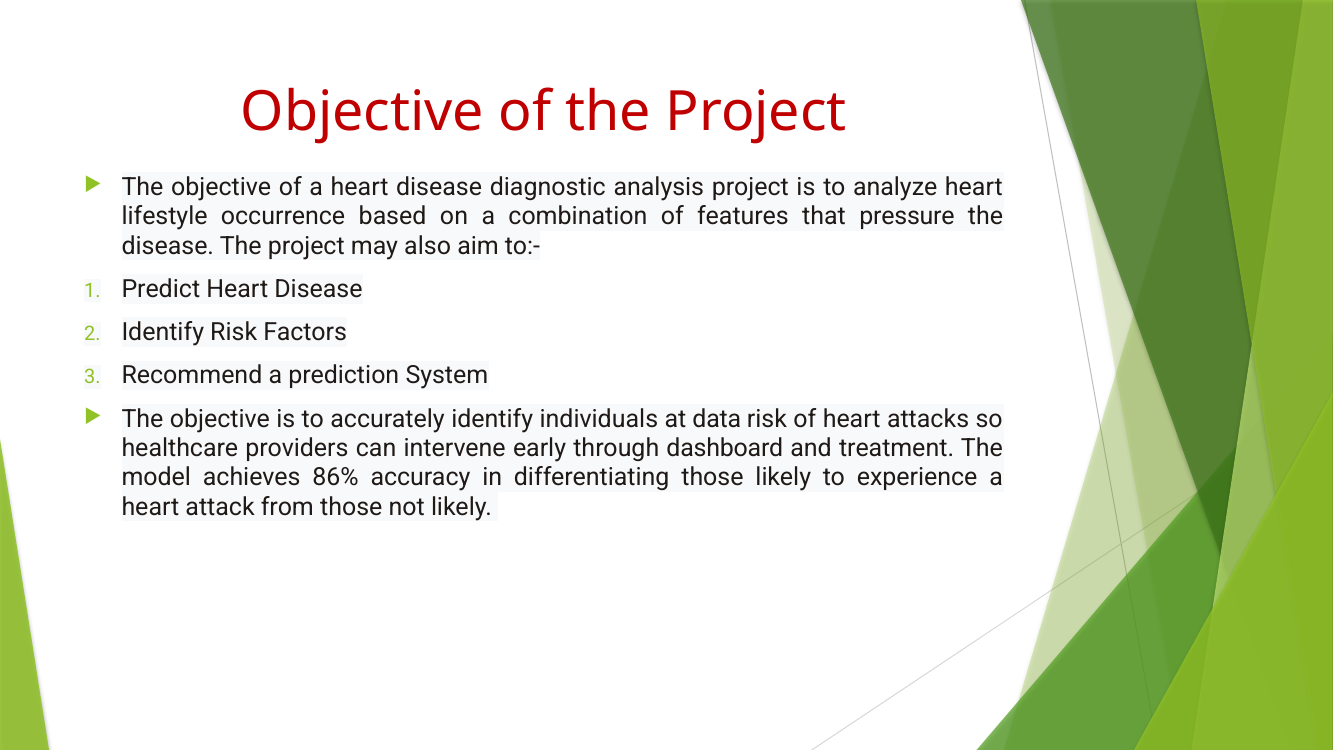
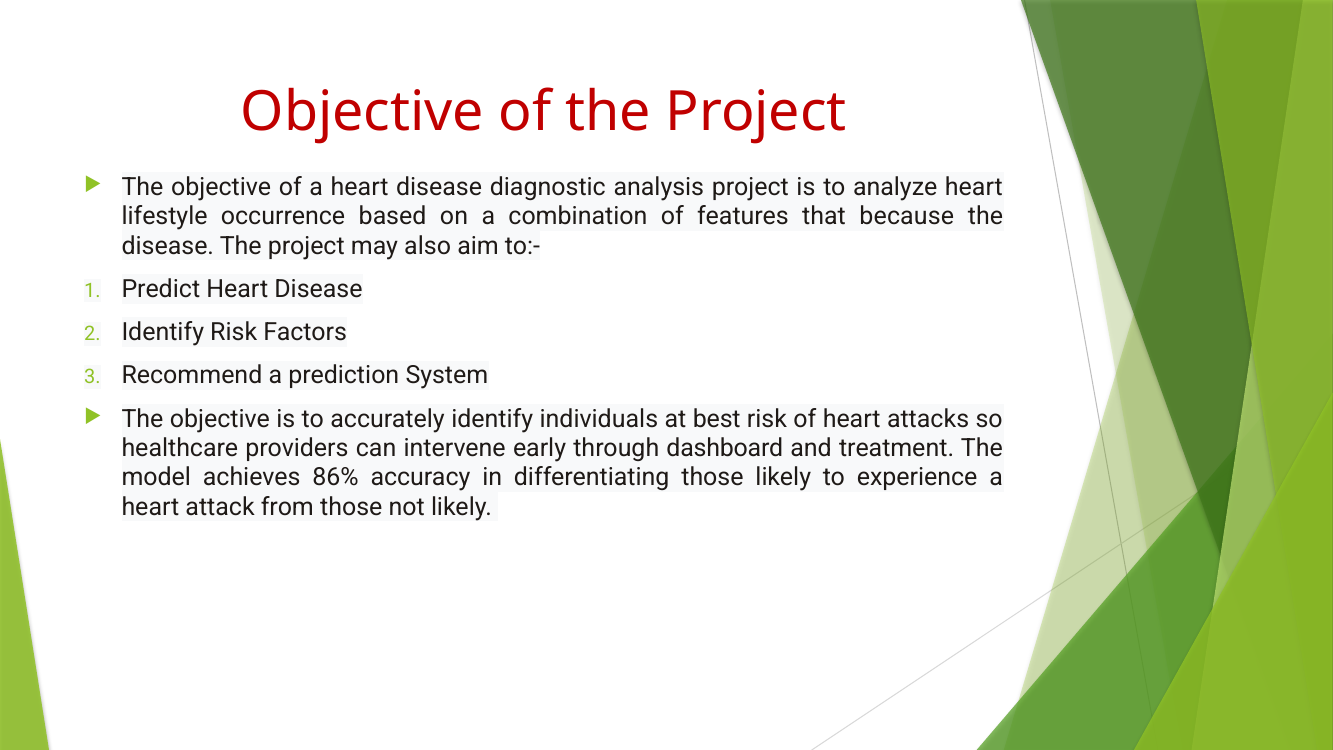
pressure: pressure -> because
data: data -> best
